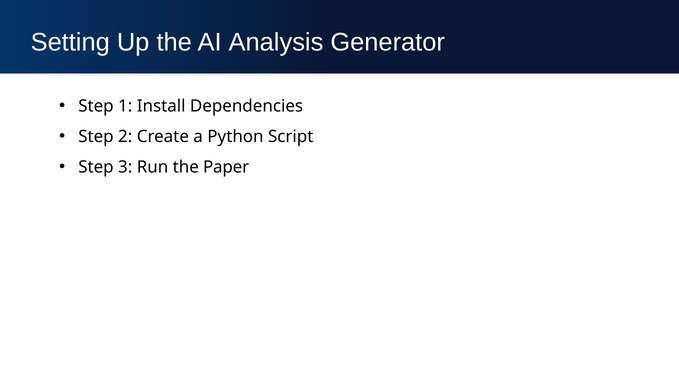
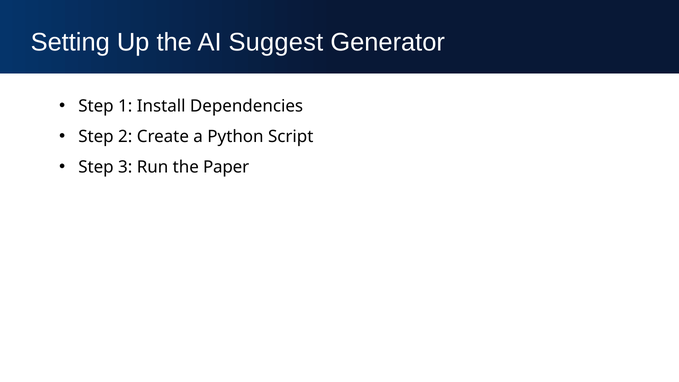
Analysis: Analysis -> Suggest
